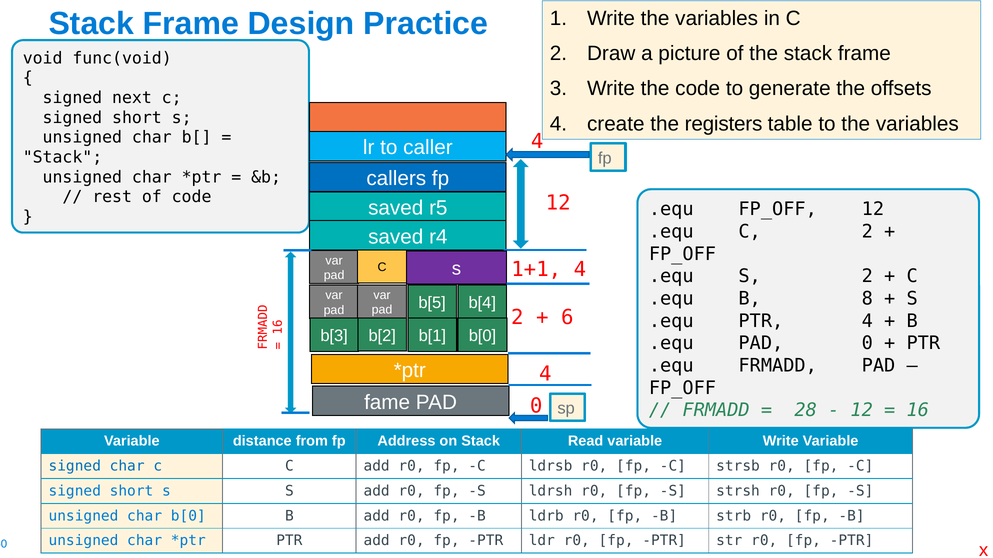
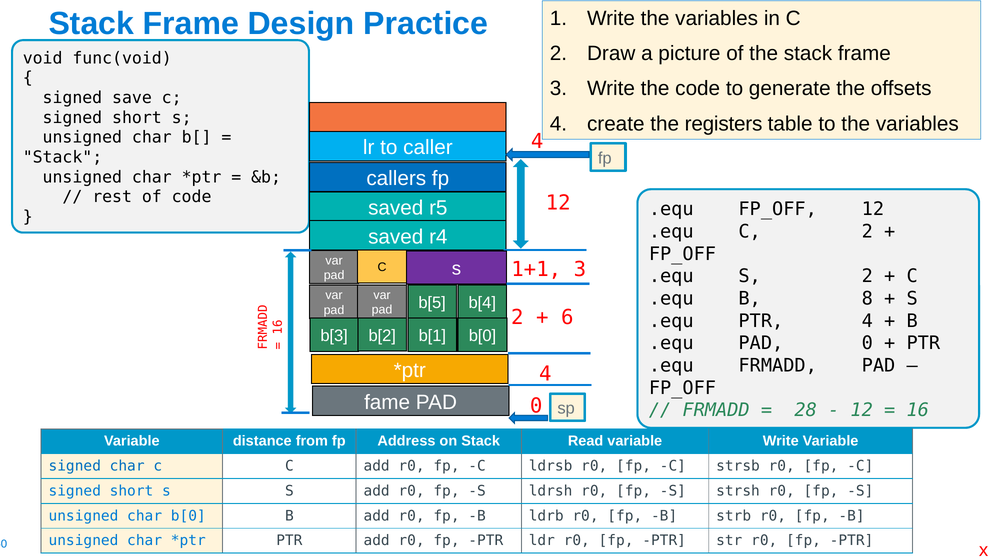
next: next -> save
1+1 4: 4 -> 3
